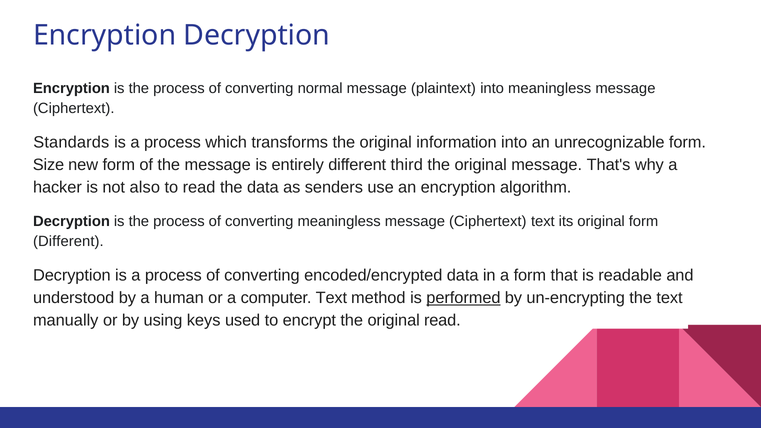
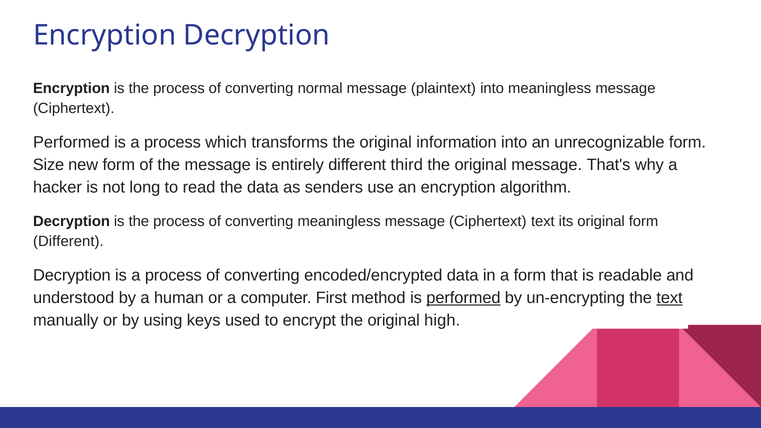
Standards at (71, 142): Standards -> Performed
also: also -> long
computer Text: Text -> First
text at (670, 298) underline: none -> present
original read: read -> high
